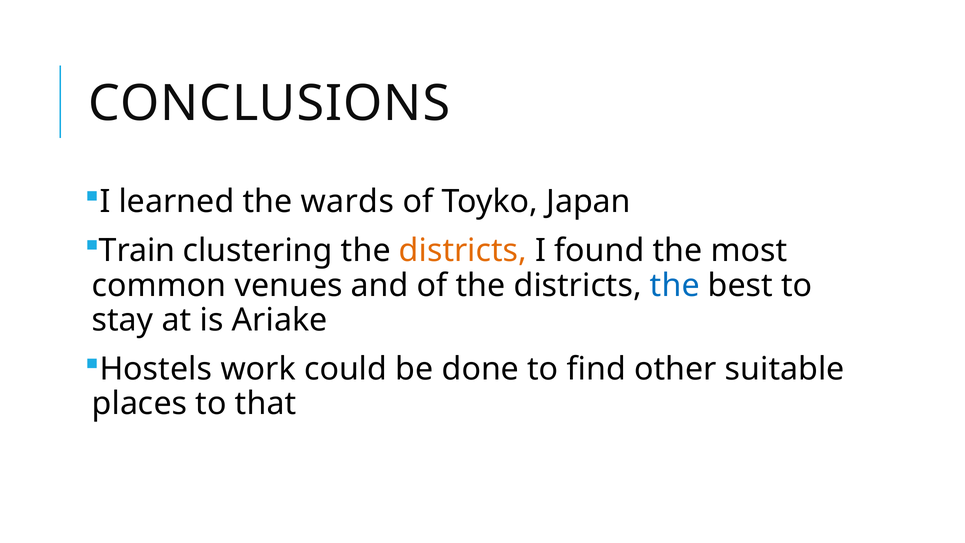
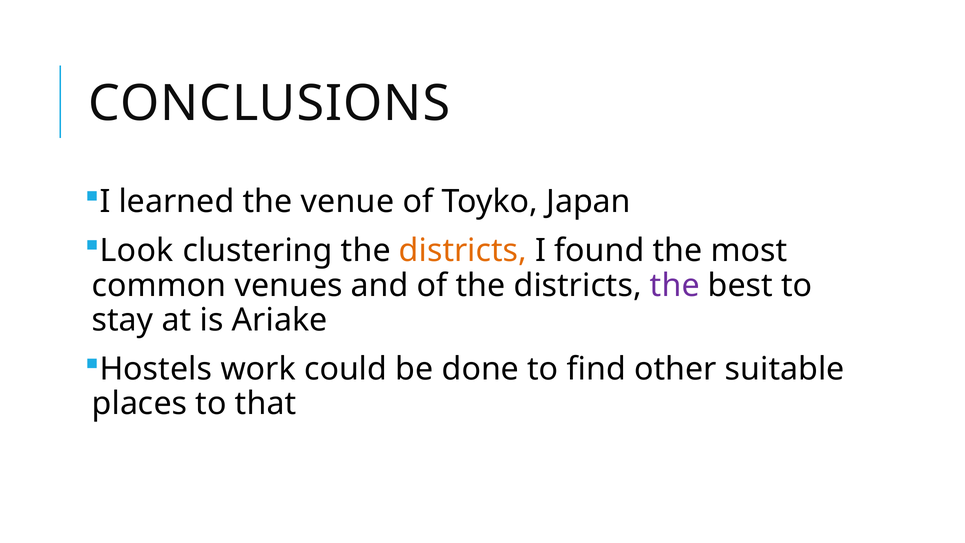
wards: wards -> venue
Train: Train -> Look
the at (675, 285) colour: blue -> purple
